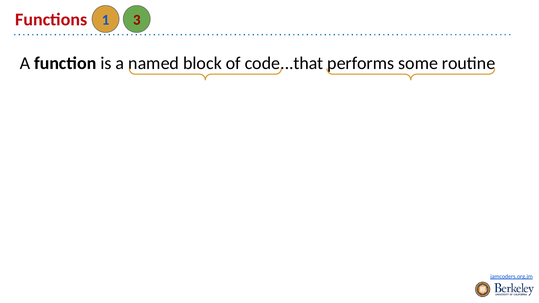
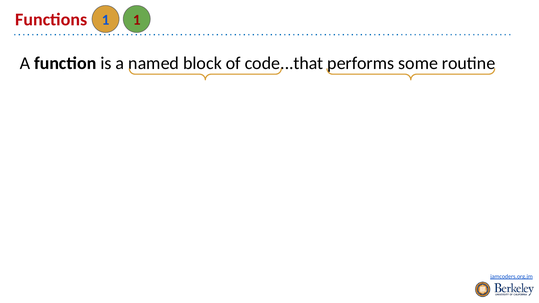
1 3: 3 -> 1
